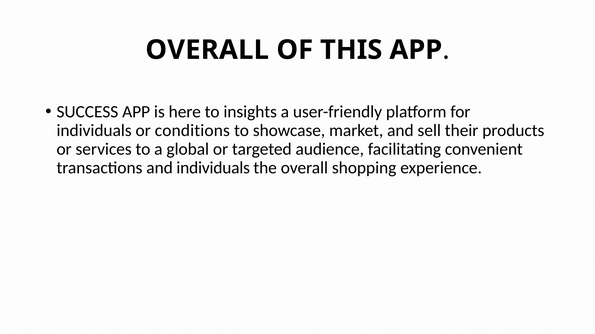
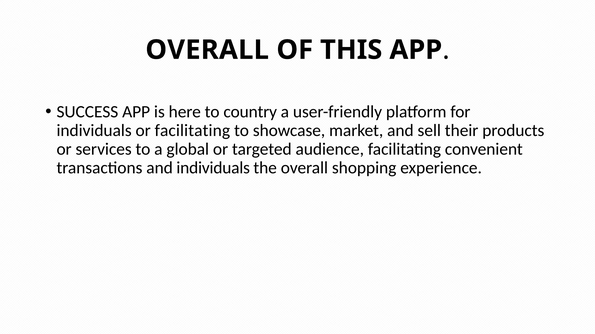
insights: insights -> country
or conditions: conditions -> facilitating
